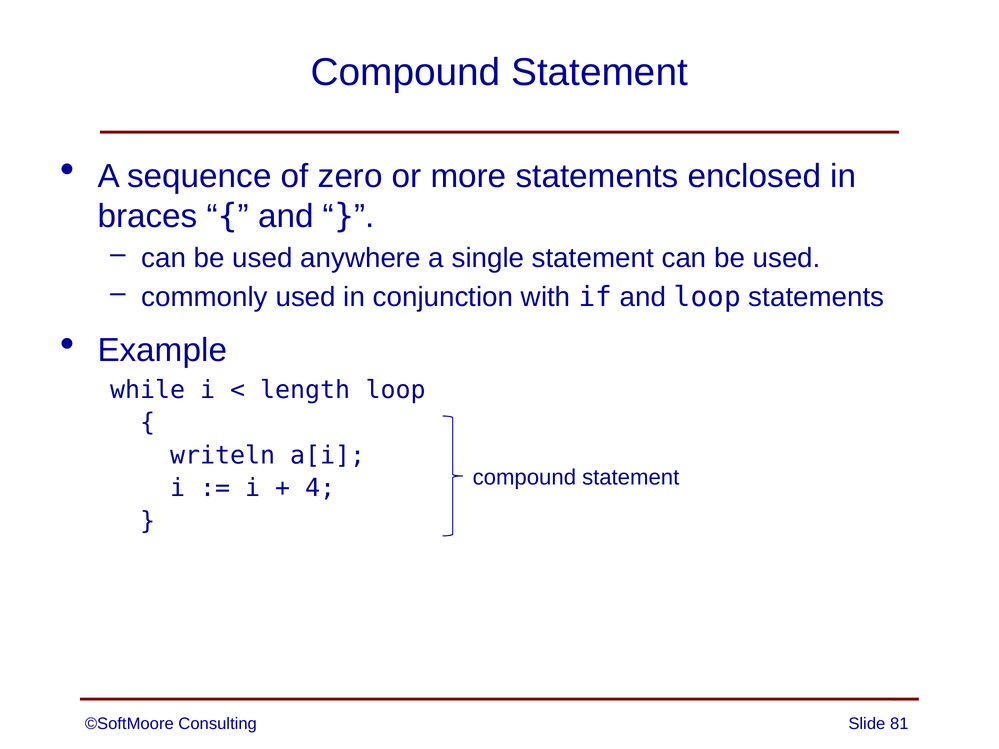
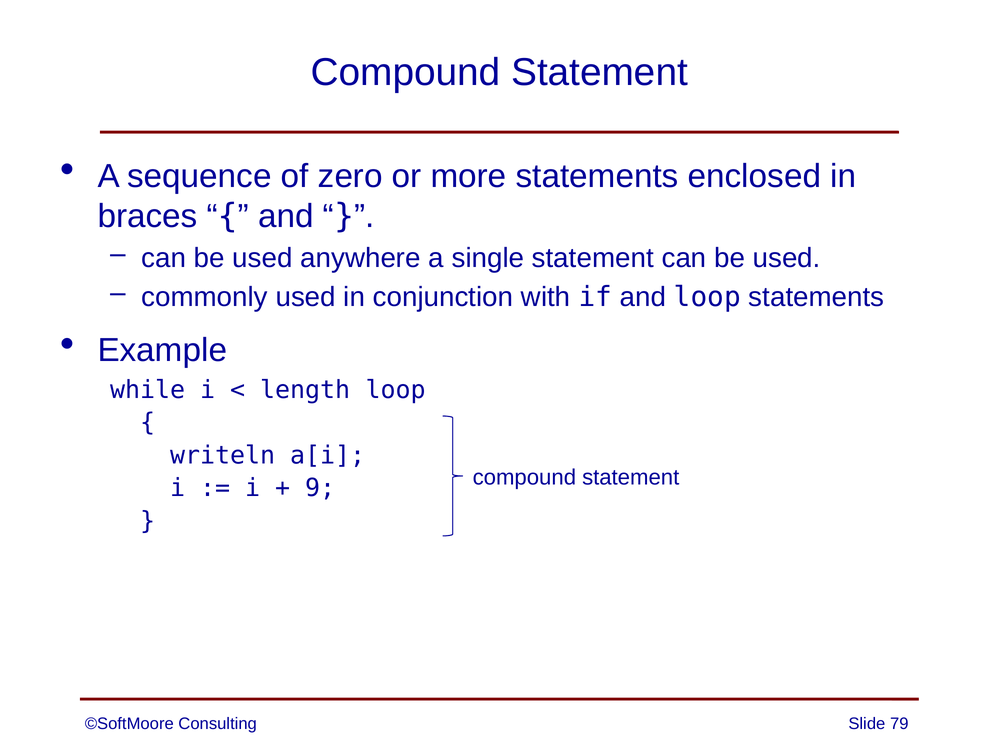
4: 4 -> 9
81: 81 -> 79
